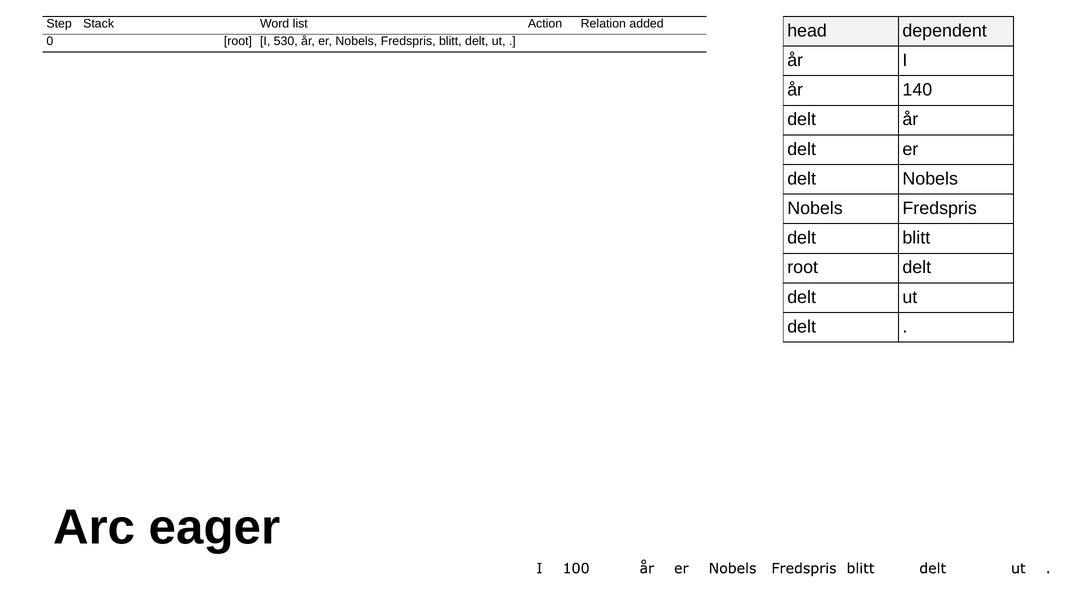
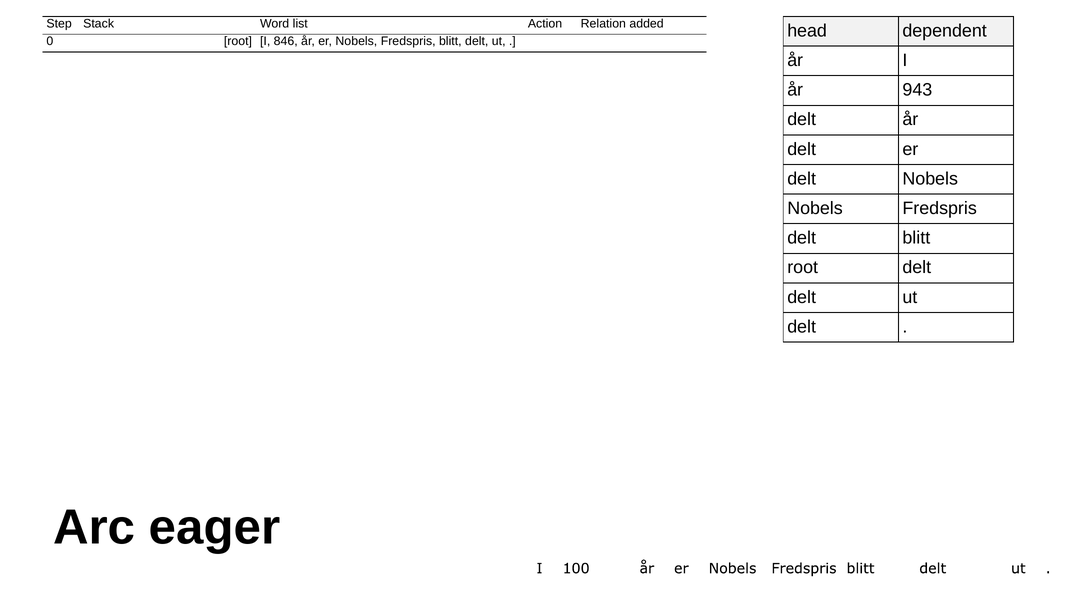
530: 530 -> 846
140: 140 -> 943
